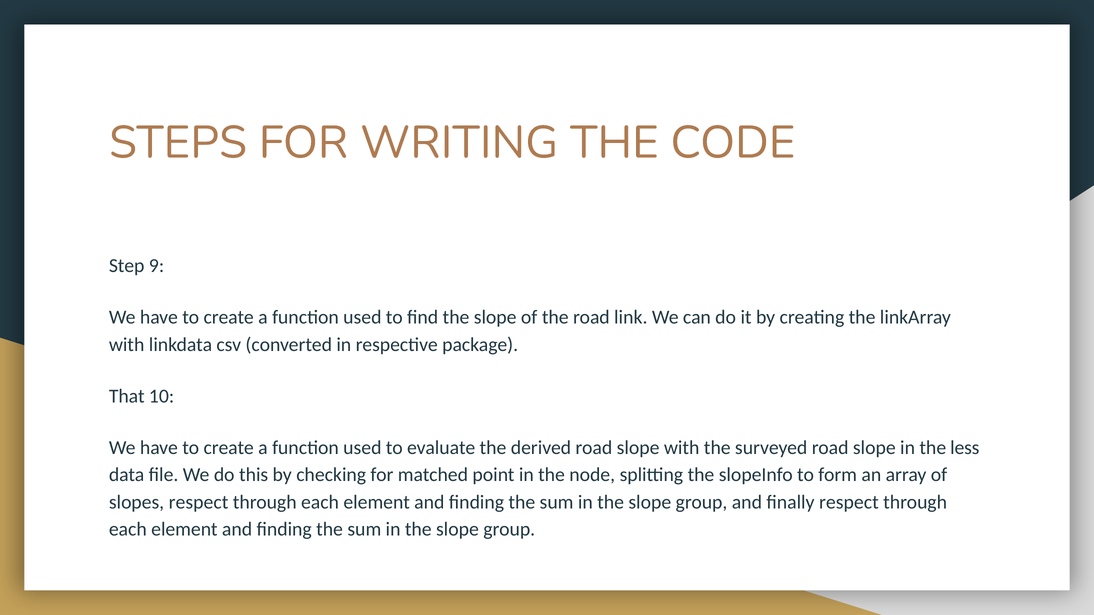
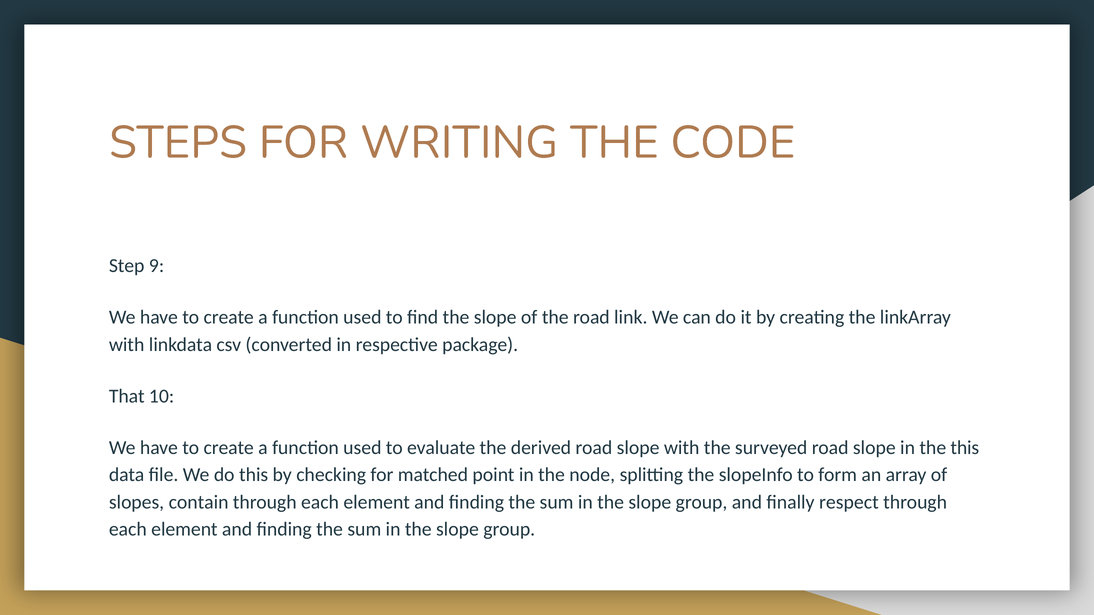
the less: less -> this
slopes respect: respect -> contain
